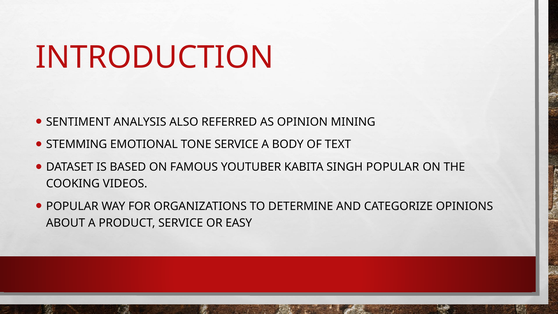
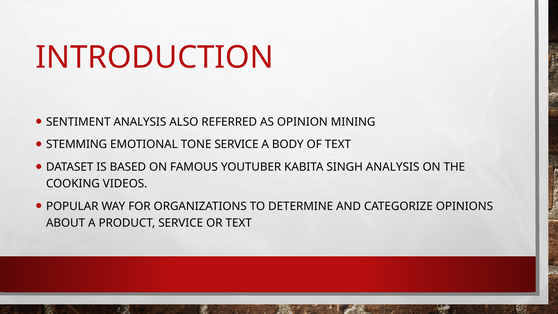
SINGH POPULAR: POPULAR -> ANALYSIS
OR EASY: EASY -> TEXT
